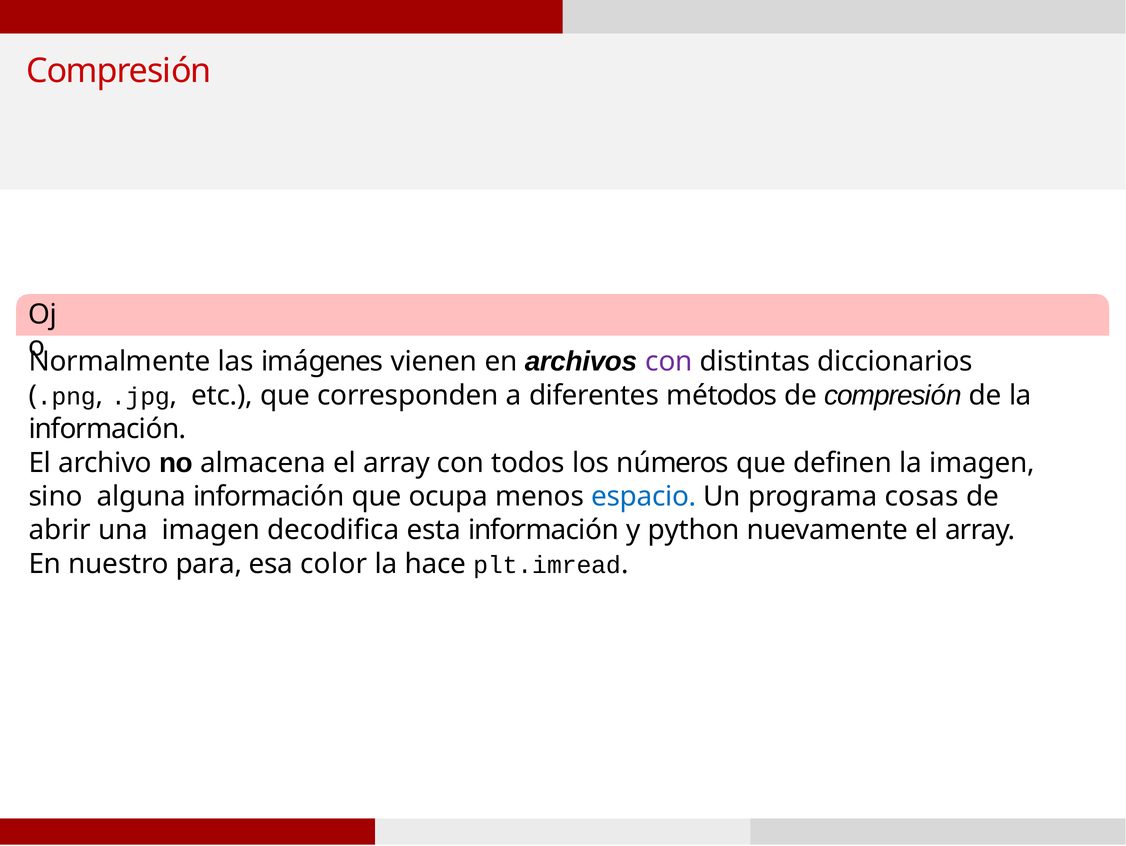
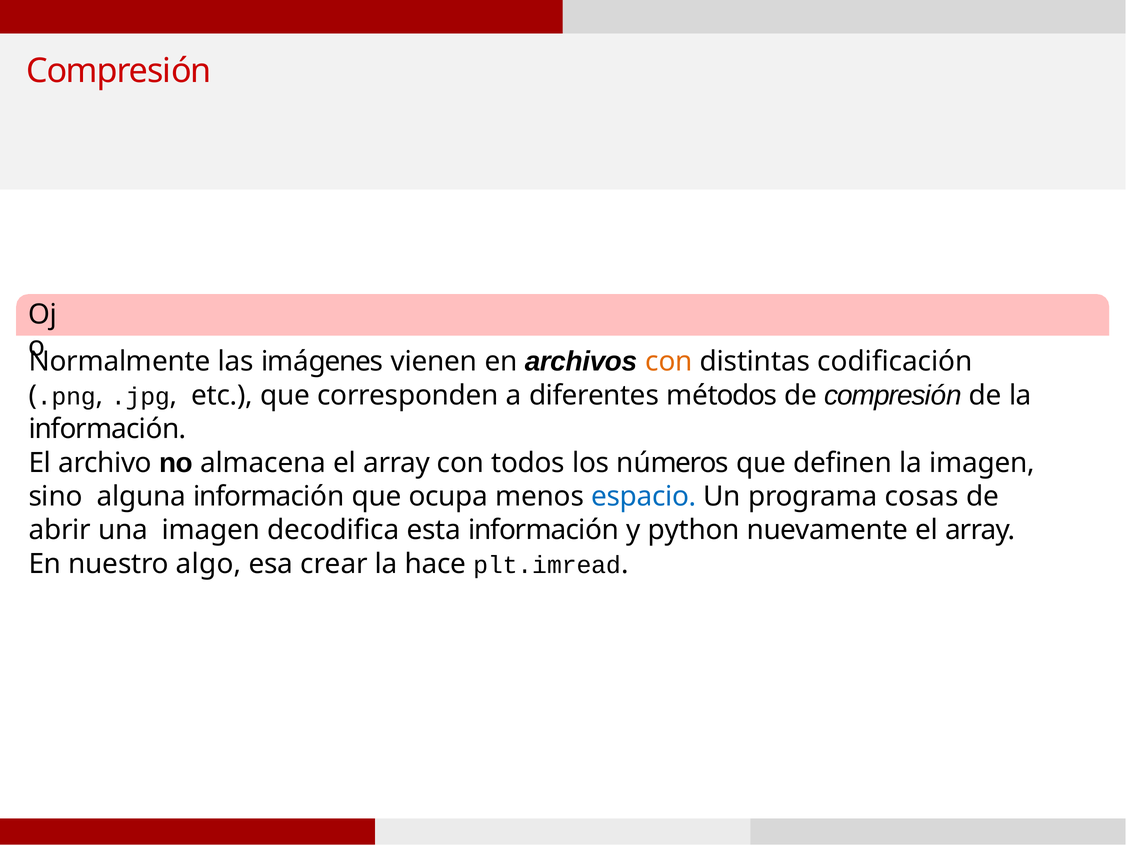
con at (669, 361) colour: purple -> orange
diccionarios: diccionarios -> codificación
para: para -> algo
color: color -> crear
